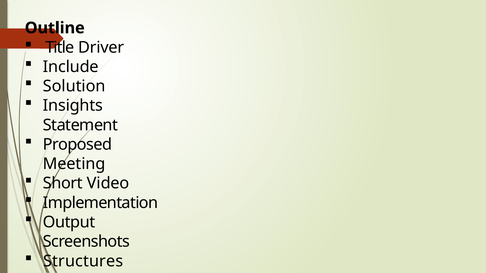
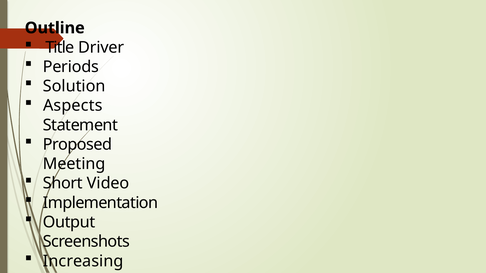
Include: Include -> Periods
Insights: Insights -> Aspects
Structures: Structures -> Increasing
